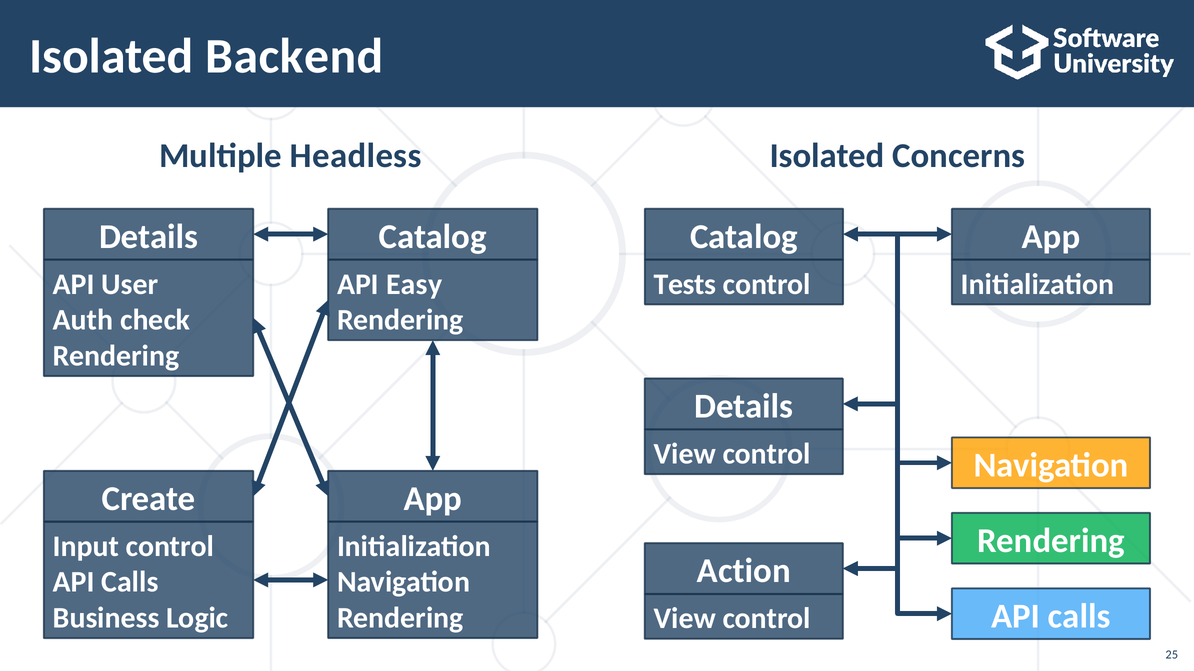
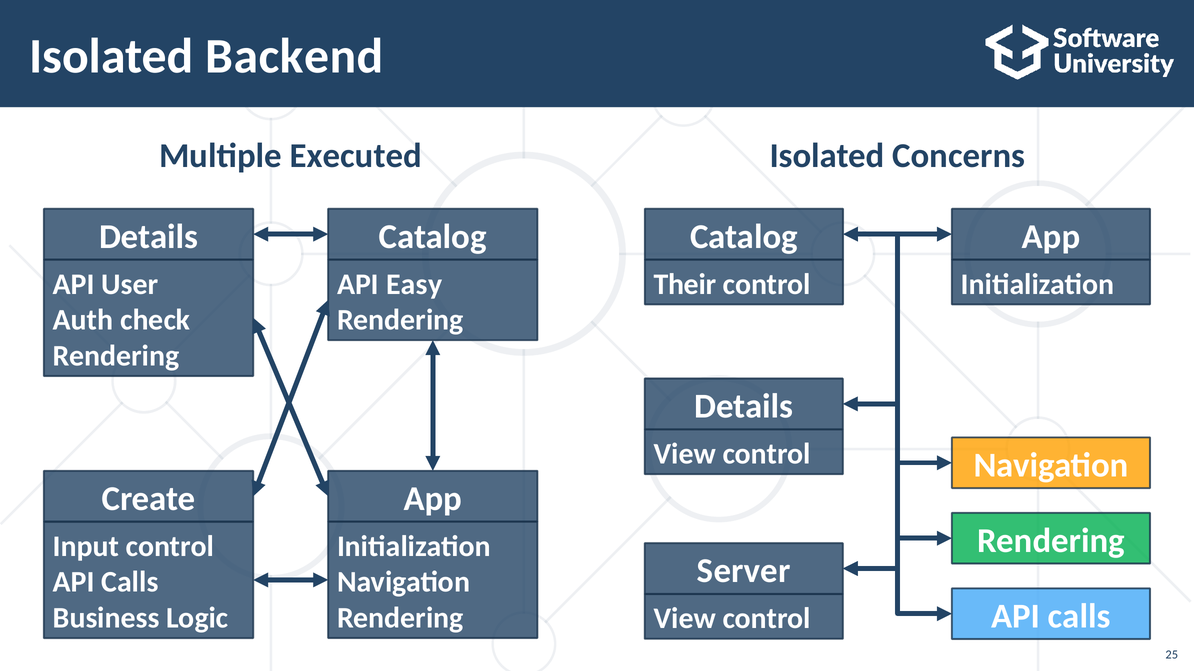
Headless: Headless -> Executed
Tests: Tests -> Their
Action: Action -> Server
